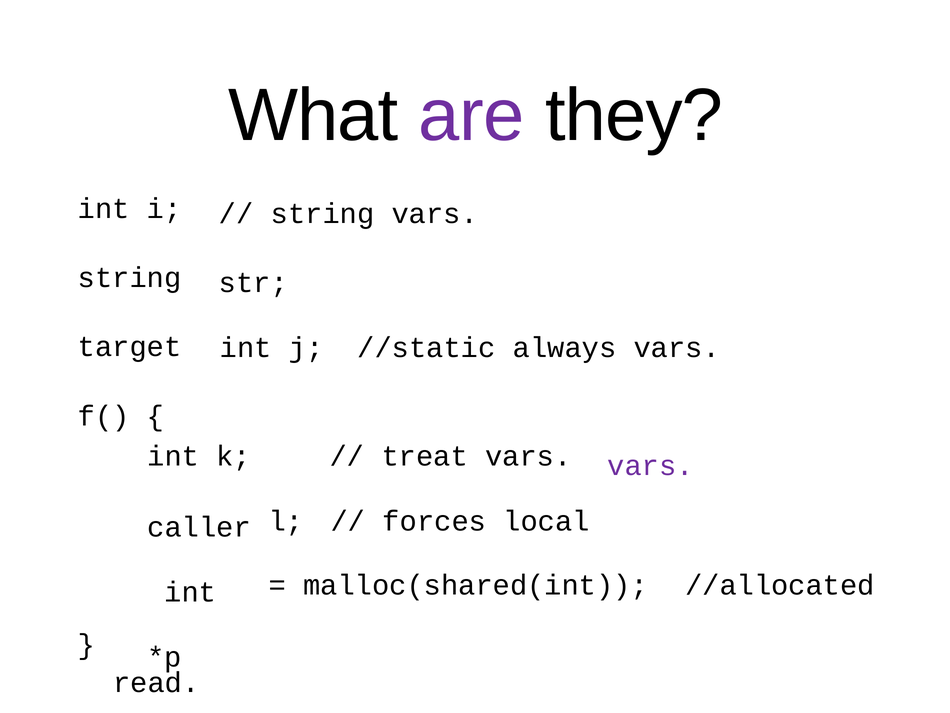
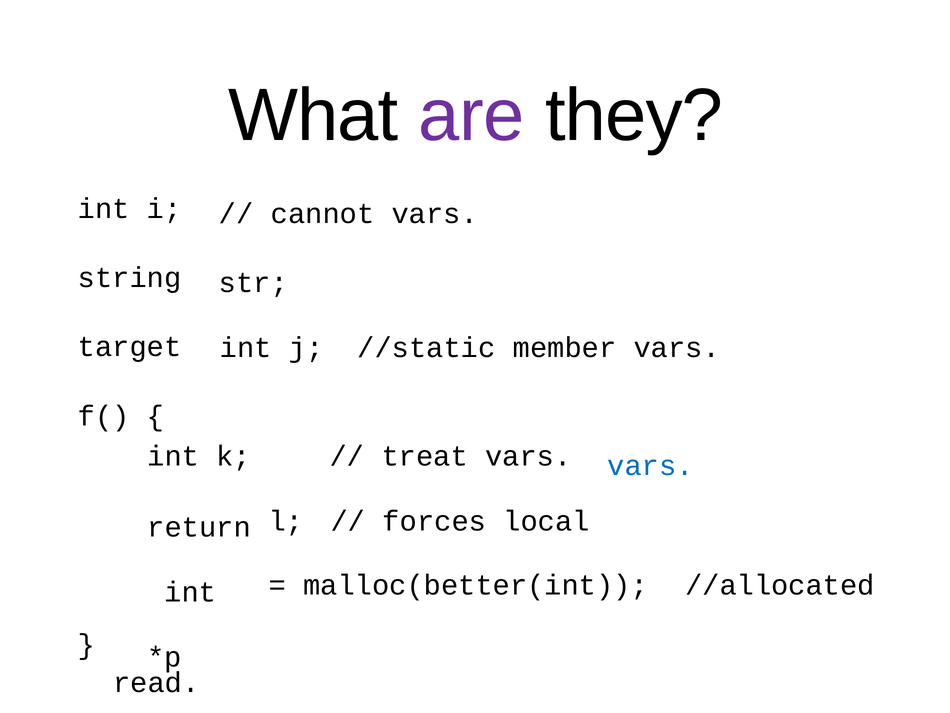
string at (323, 213): string -> cannot
always: always -> member
vars at (650, 466) colour: purple -> blue
caller: caller -> return
malloc(shared(int: malloc(shared(int -> malloc(better(int
